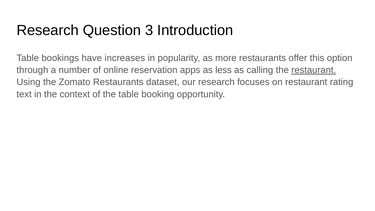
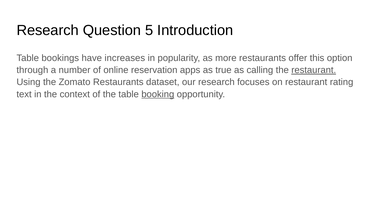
3: 3 -> 5
less: less -> true
booking underline: none -> present
